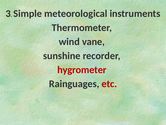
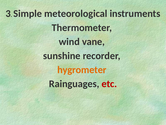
hygrometer colour: red -> orange
